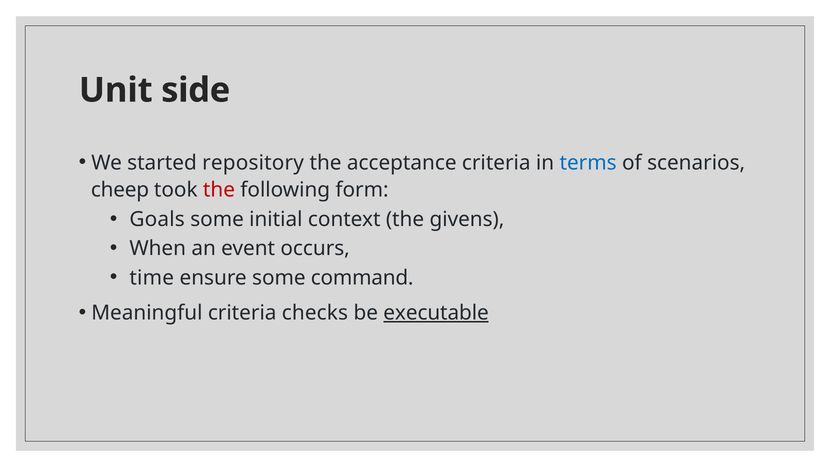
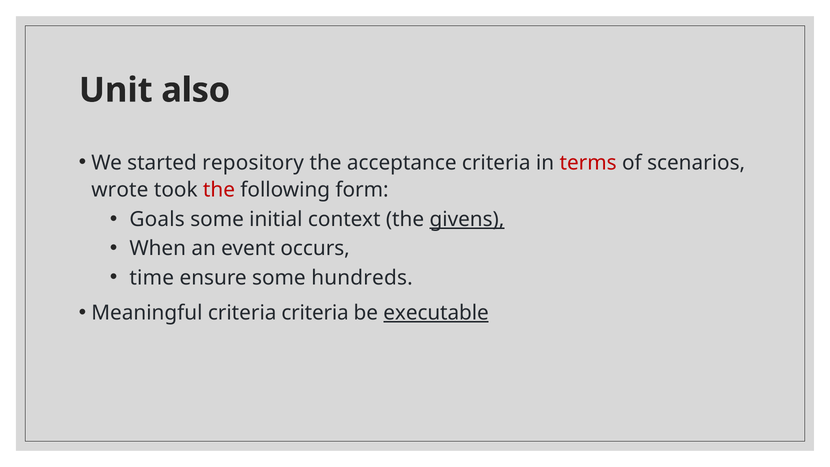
side: side -> also
terms colour: blue -> red
cheep: cheep -> wrote
givens underline: none -> present
command: command -> hundreds
criteria checks: checks -> criteria
